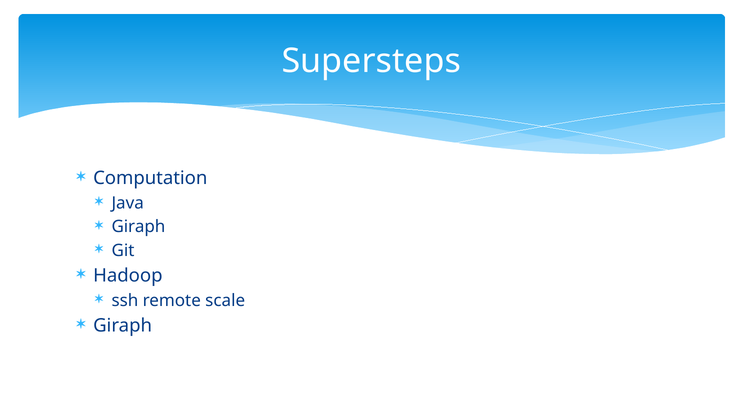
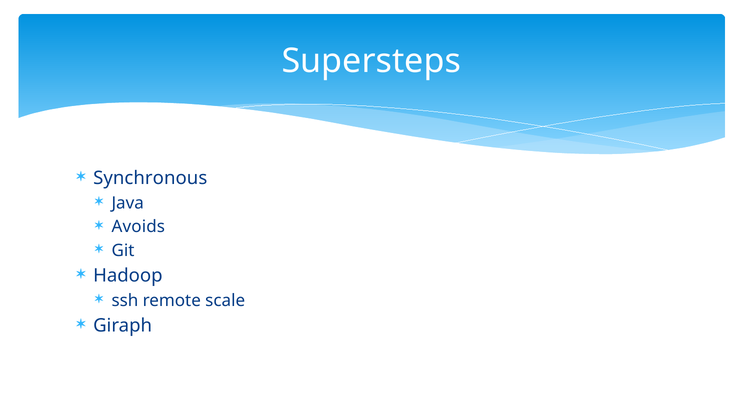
Computation: Computation -> Synchronous
Giraph at (138, 227): Giraph -> Avoids
